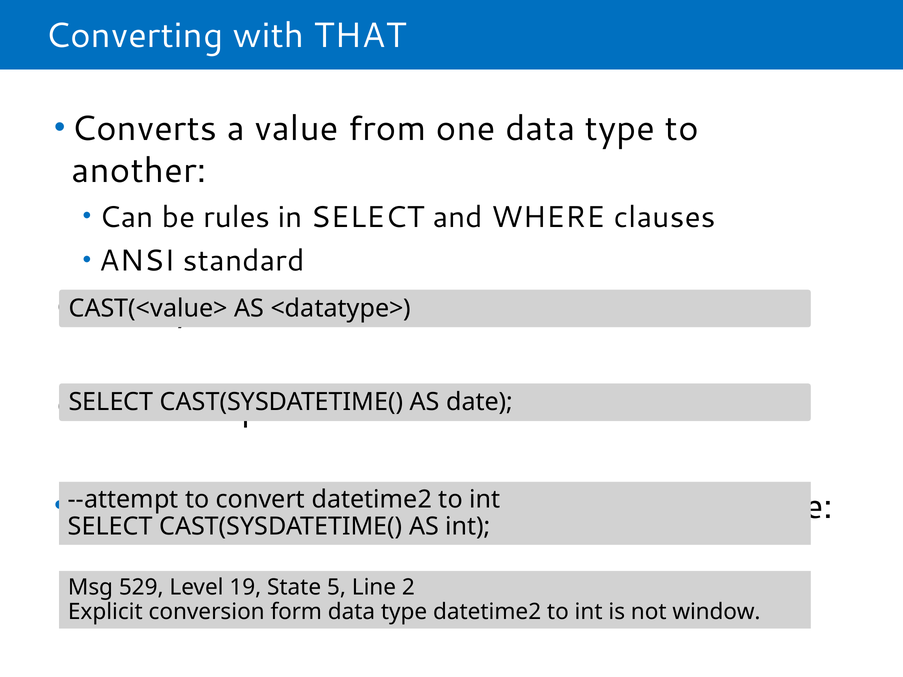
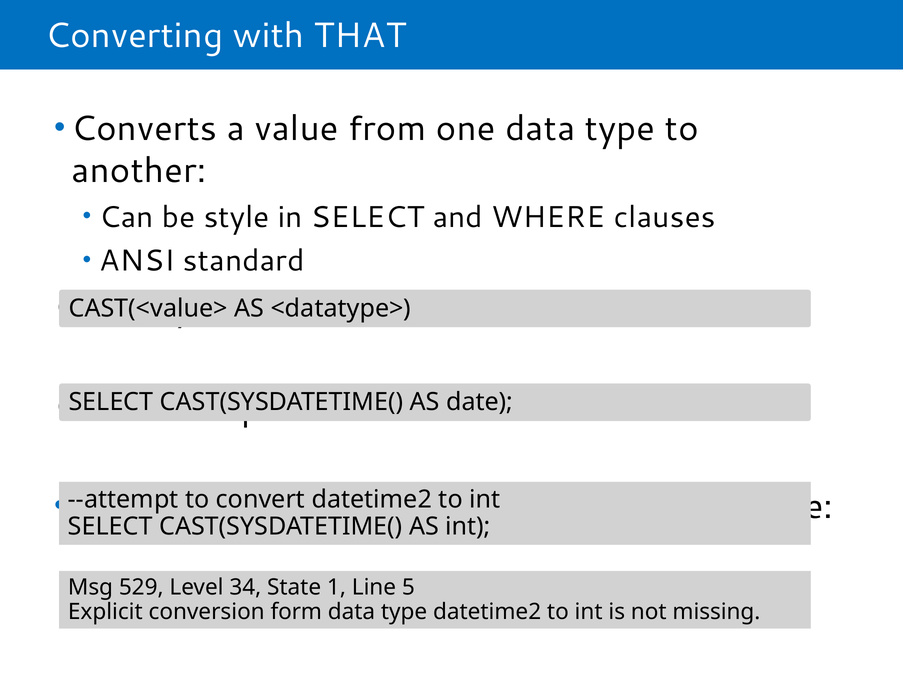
rules: rules -> style
19: 19 -> 34
5: 5 -> 1
2: 2 -> 5
window: window -> missing
